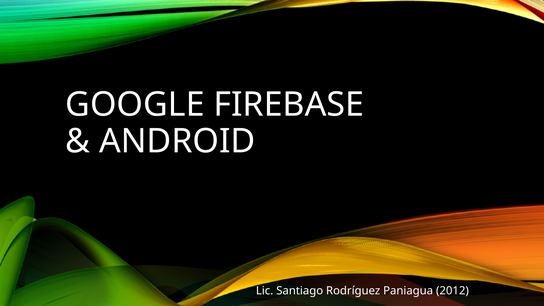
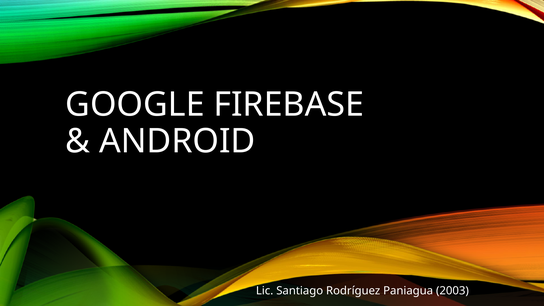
2012: 2012 -> 2003
